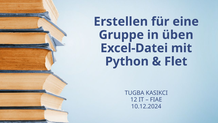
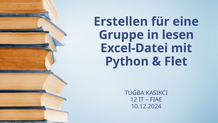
üben: üben -> lesen
